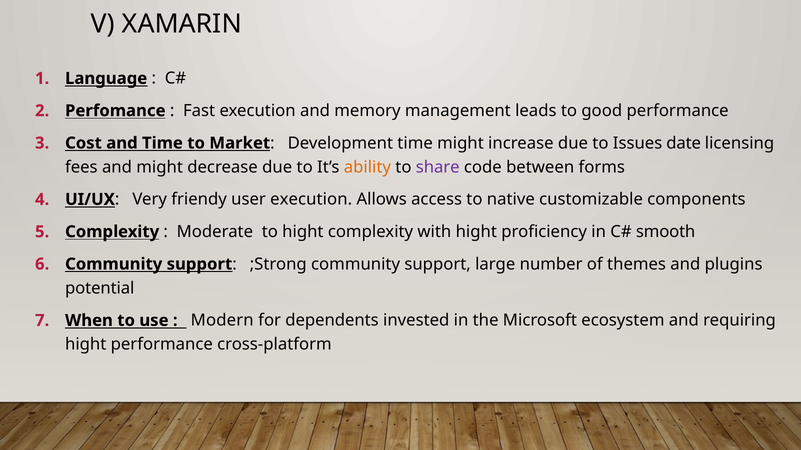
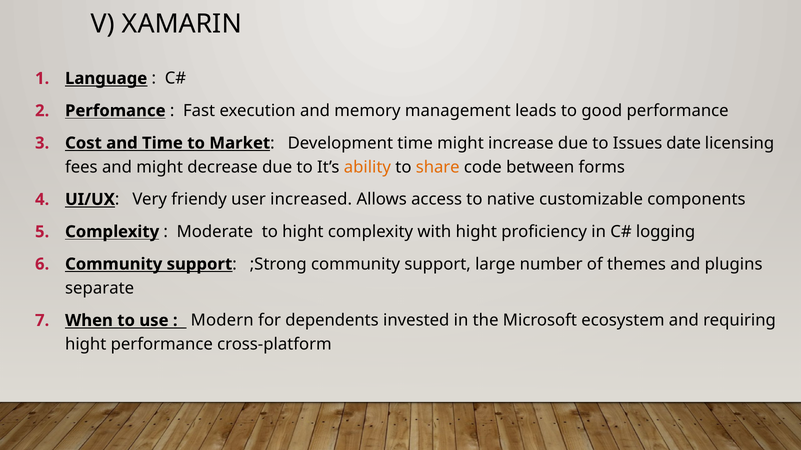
share colour: purple -> orange
user execution: execution -> increased
smooth: smooth -> logging
potential: potential -> separate
